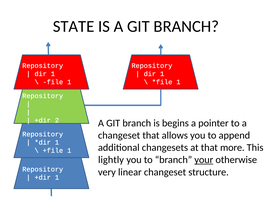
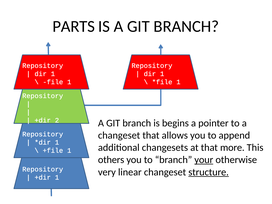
STATE: STATE -> PARTS
lightly: lightly -> others
structure underline: none -> present
